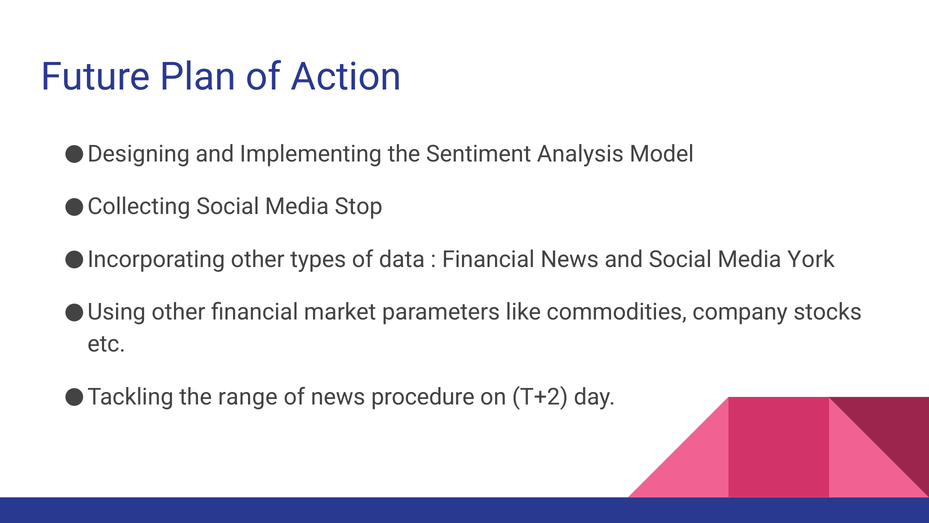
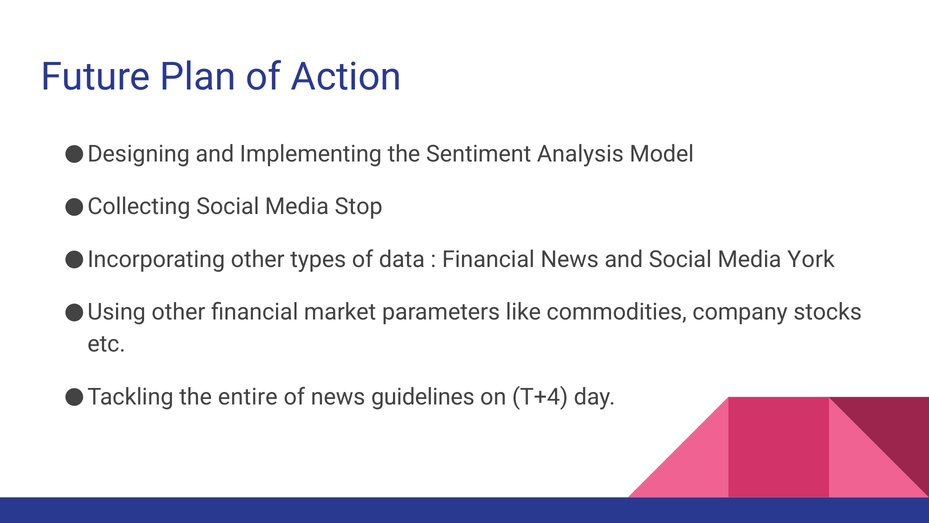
range: range -> entire
procedure: procedure -> guidelines
T+2: T+2 -> T+4
